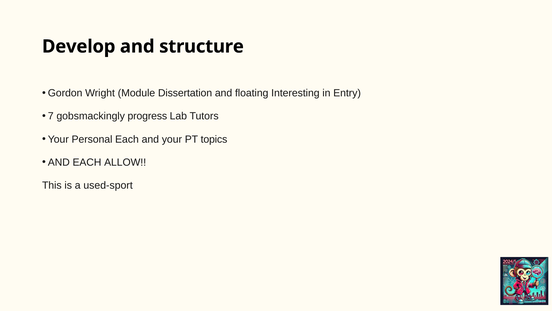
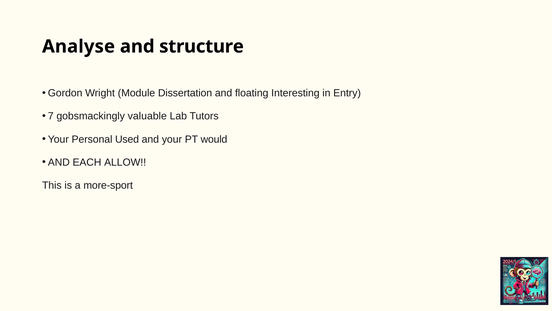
Develop: Develop -> Analyse
progress: progress -> valuable
Personal Each: Each -> Used
topics: topics -> would
used-sport: used-sport -> more-sport
